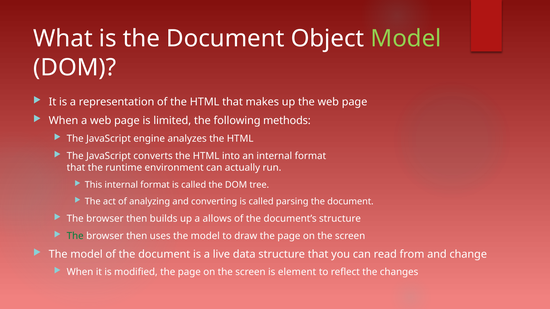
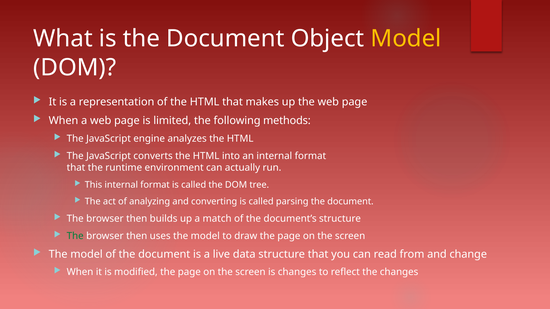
Model at (406, 39) colour: light green -> yellow
allows: allows -> match
is element: element -> changes
